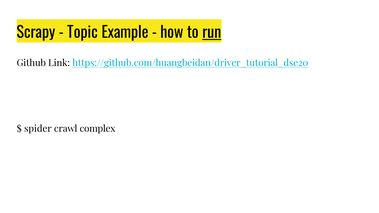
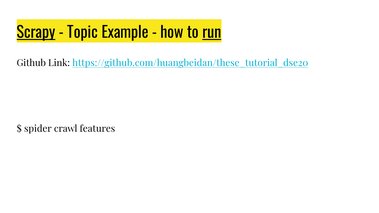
Scrapy underline: none -> present
https://github.com/huangbeidan/driver_tutorial_dse20: https://github.com/huangbeidan/driver_tutorial_dse20 -> https://github.com/huangbeidan/these_tutorial_dse20
complex: complex -> features
